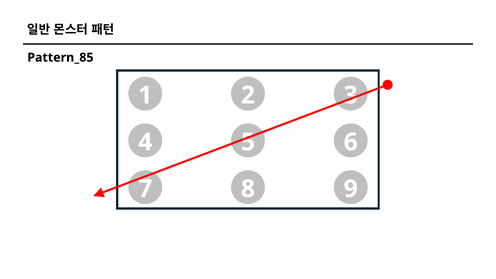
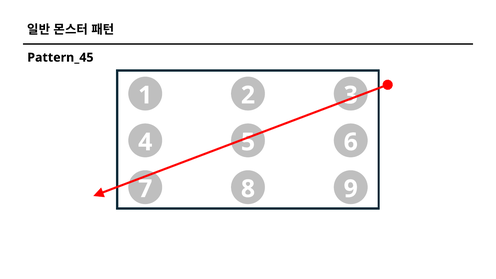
Pattern_85: Pattern_85 -> Pattern_45
